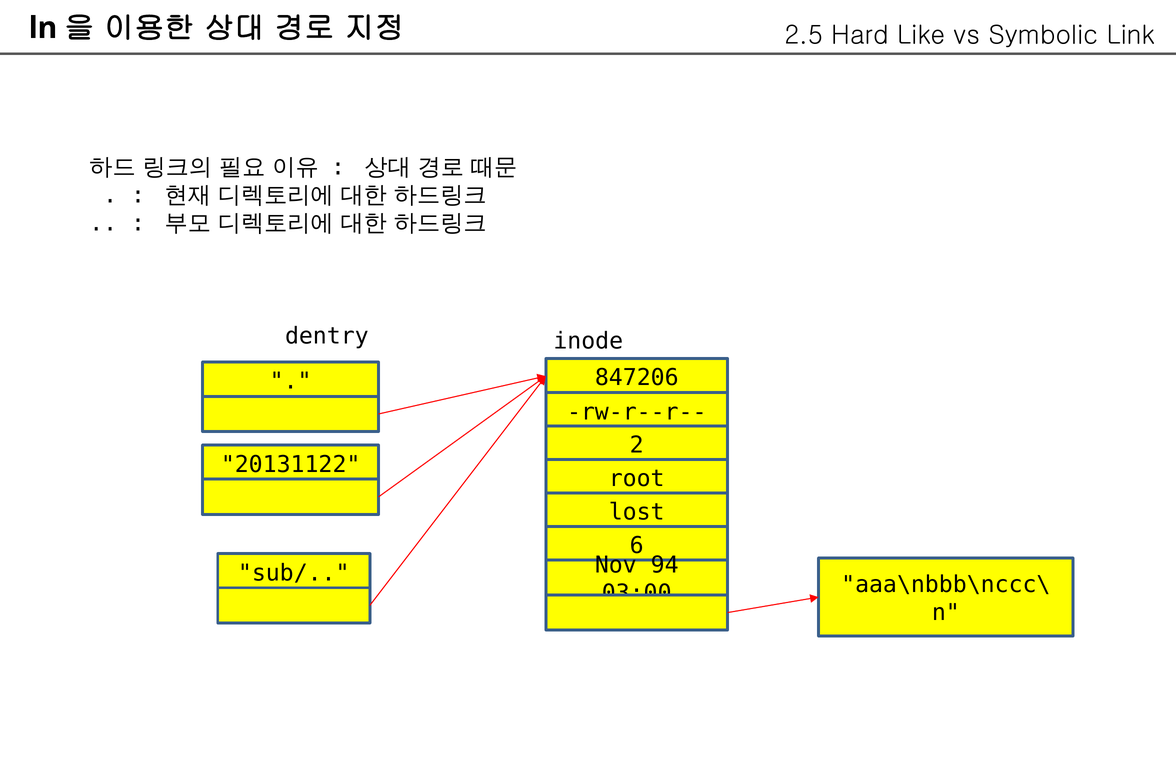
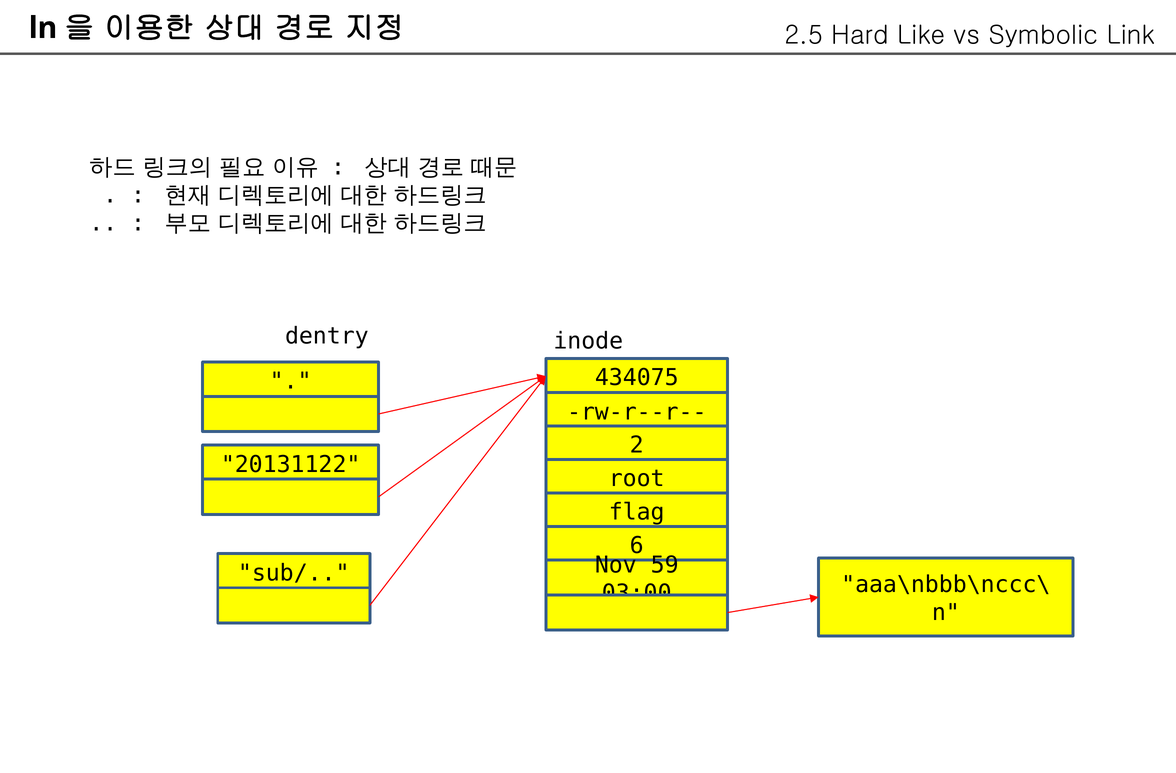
847206: 847206 -> 434075
lost: lost -> flag
94: 94 -> 59
